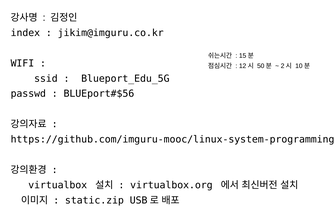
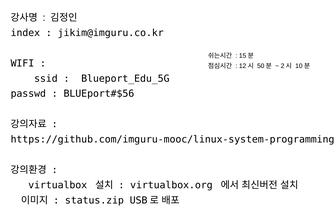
static.zip: static.zip -> status.zip
